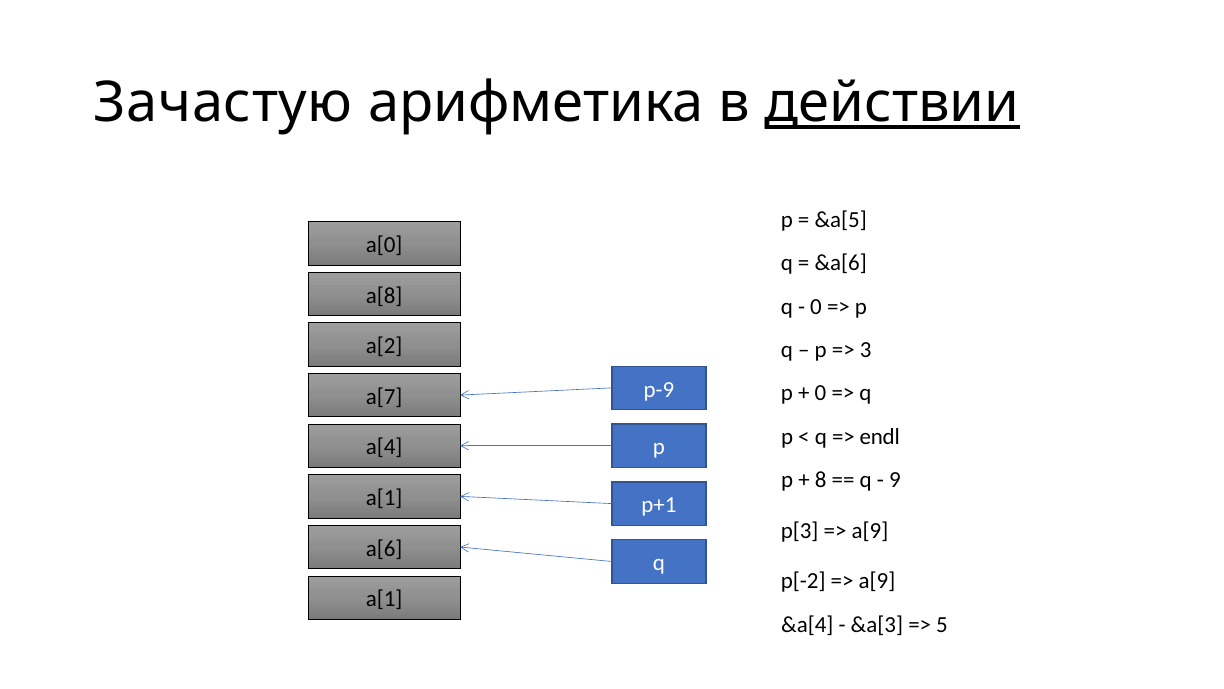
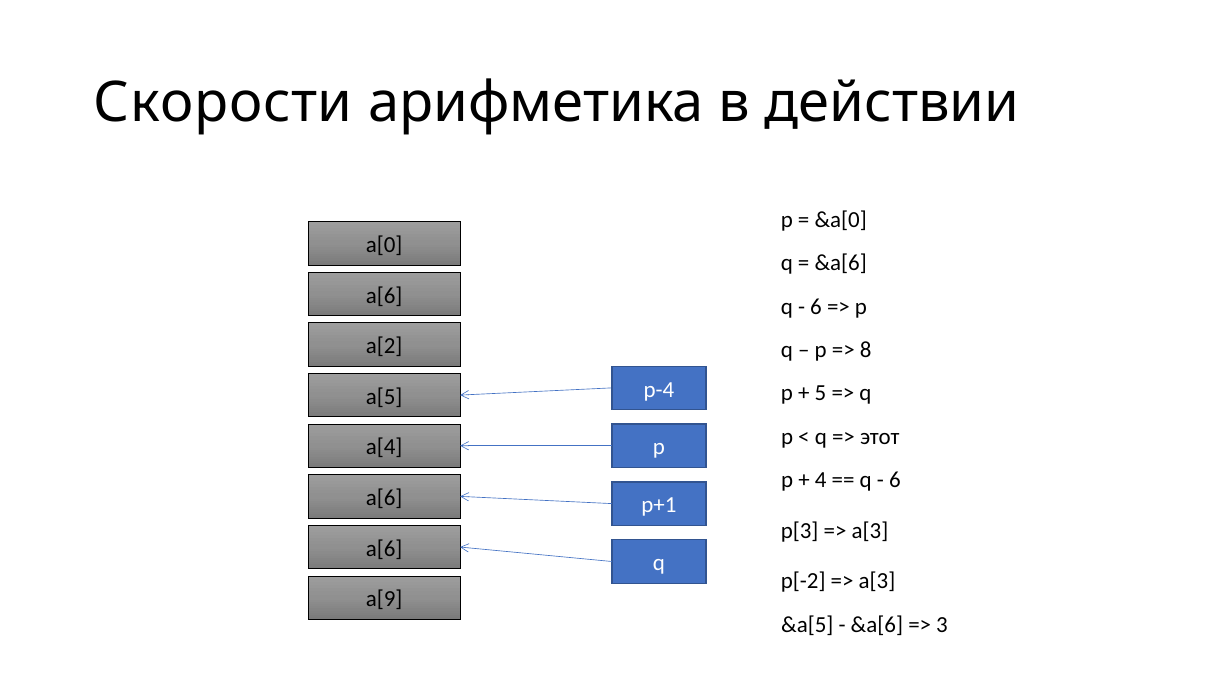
Зачастую: Зачастую -> Скорости
действии underline: present -> none
&a[5: &a[5 -> &a[0
a[8 at (384, 295): a[8 -> a[6
0 at (816, 306): 0 -> 6
3: 3 -> 8
p-9: p-9 -> p-4
0 at (821, 393): 0 -> 5
a[7: a[7 -> a[5
endl: endl -> этот
8: 8 -> 4
9 at (895, 480): 9 -> 6
a[1 at (384, 498): a[1 -> a[6
a[9 at (870, 530): a[9 -> a[3
a[9 at (877, 581): a[9 -> a[3
a[1 at (384, 599): a[1 -> a[9
&a[4: &a[4 -> &a[5
&a[3 at (877, 624): &a[3 -> &a[6
5: 5 -> 3
